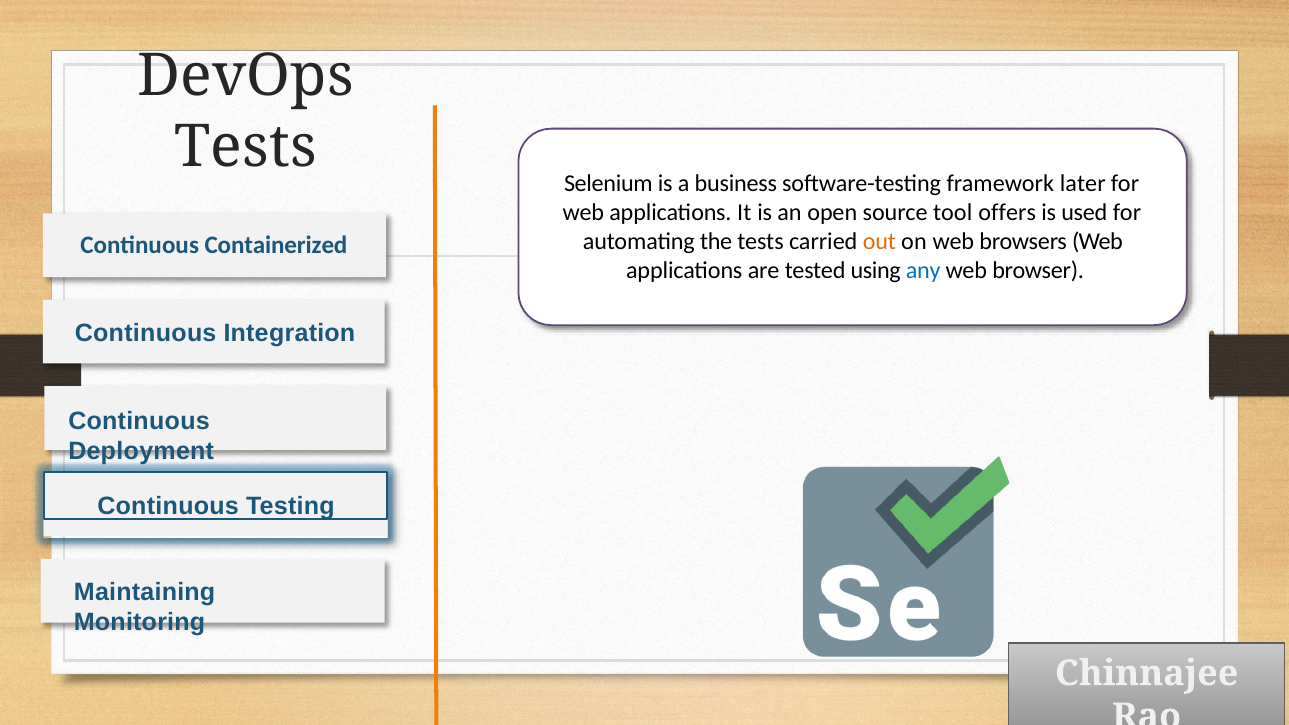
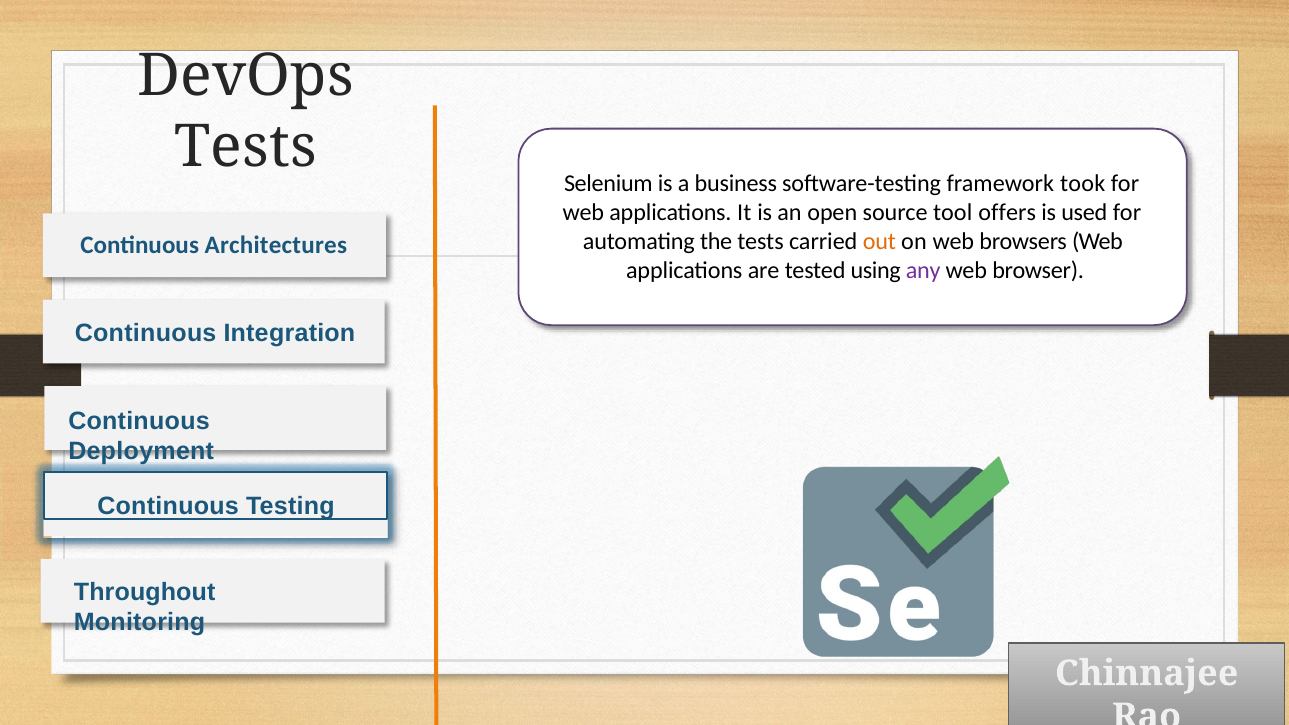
later: later -> took
Containerized: Containerized -> Architectures
any colour: blue -> purple
Maintaining: Maintaining -> Throughout
